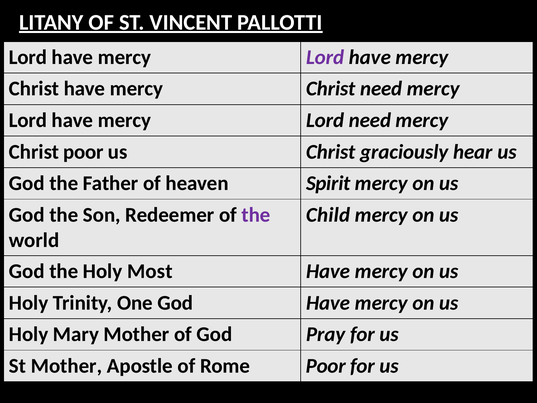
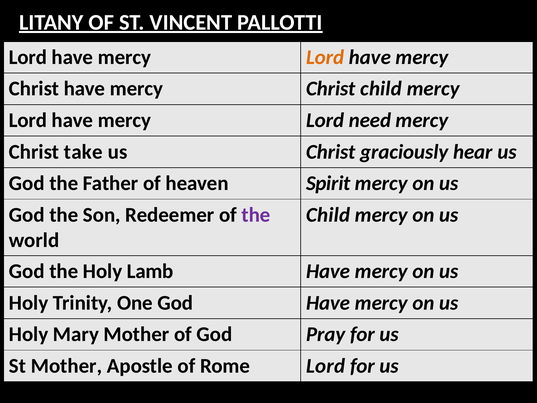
Lord at (325, 57) colour: purple -> orange
Christ need: need -> child
Christ poor: poor -> take
Most: Most -> Lamb
Rome Poor: Poor -> Lord
